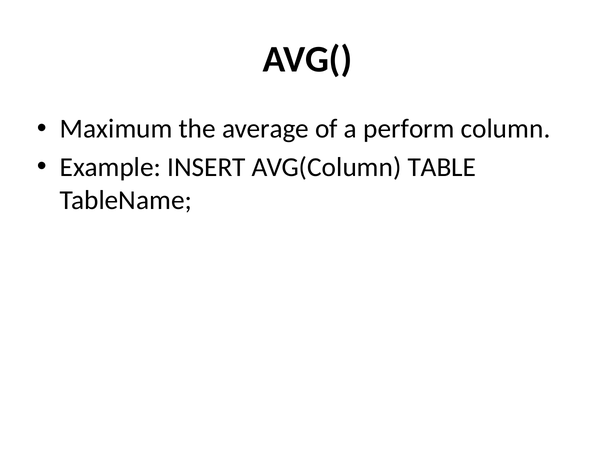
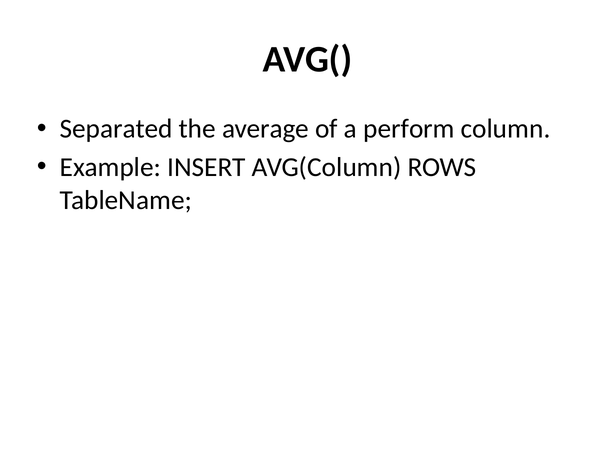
Maximum: Maximum -> Separated
TABLE: TABLE -> ROWS
